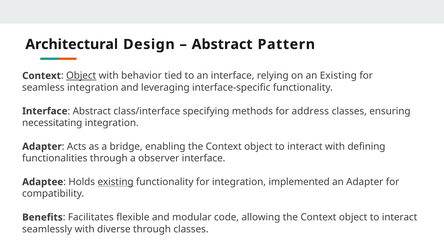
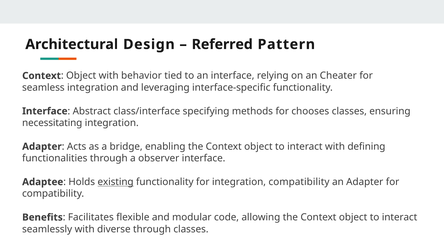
Abstract at (222, 44): Abstract -> Referred
Object at (81, 76) underline: present -> none
an Existing: Existing -> Cheater
address: address -> chooses
integration implemented: implemented -> compatibility
